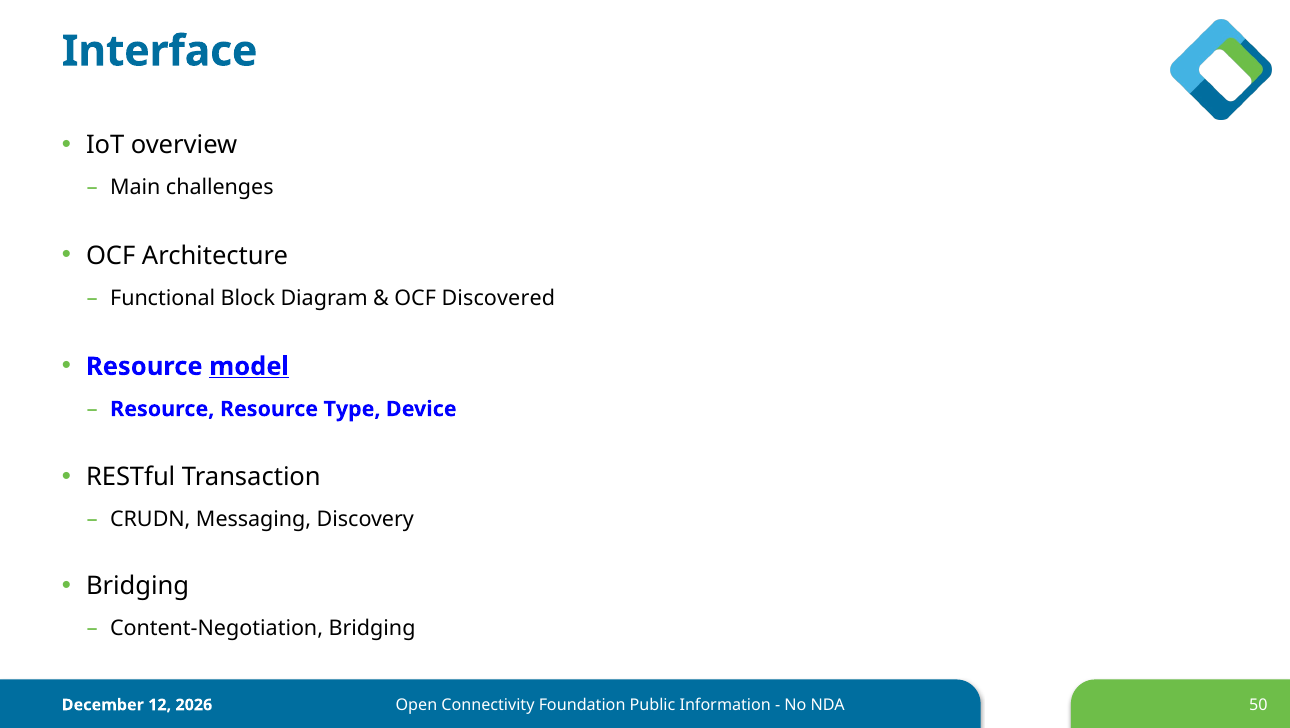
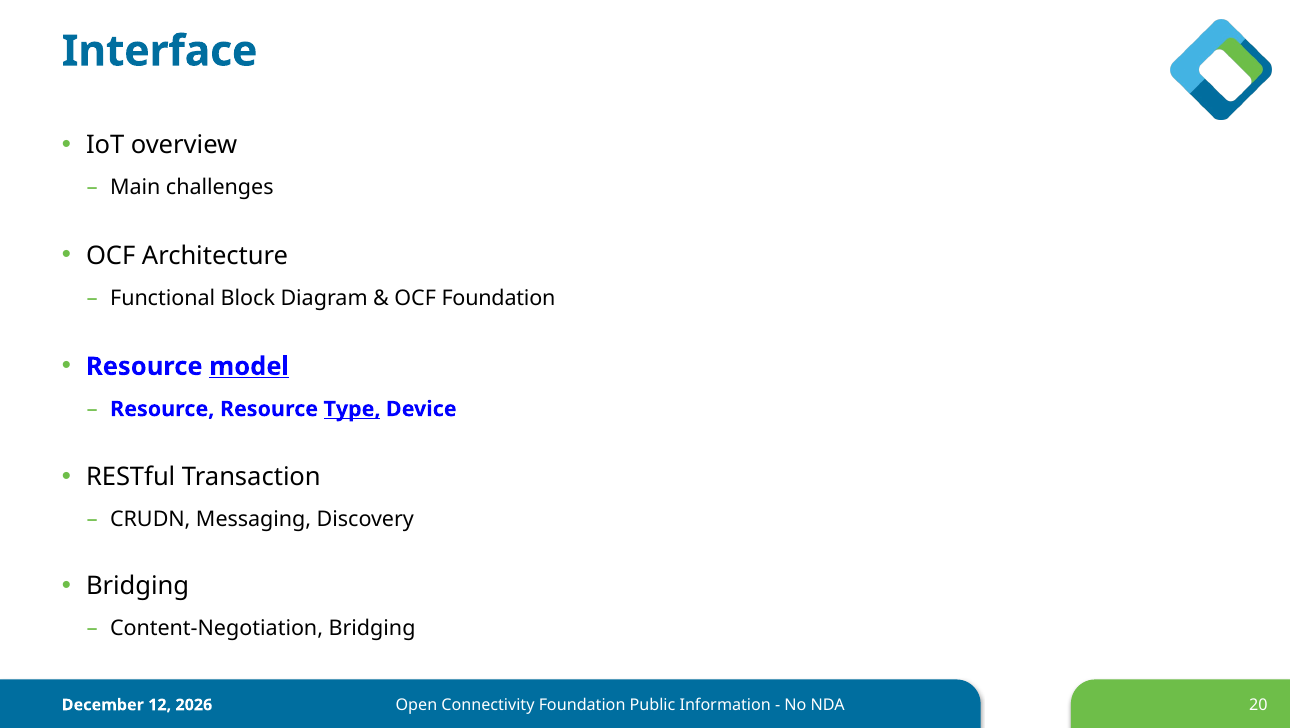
OCF Discovered: Discovered -> Foundation
Type underline: none -> present
50: 50 -> 20
